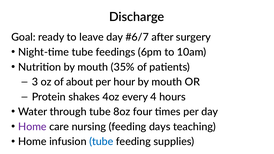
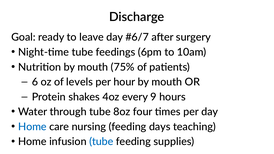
35%: 35% -> 75%
3: 3 -> 6
about: about -> levels
4: 4 -> 9
Home at (32, 127) colour: purple -> blue
